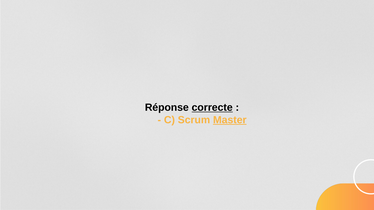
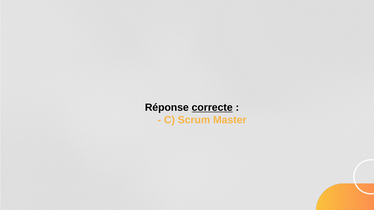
Master underline: present -> none
